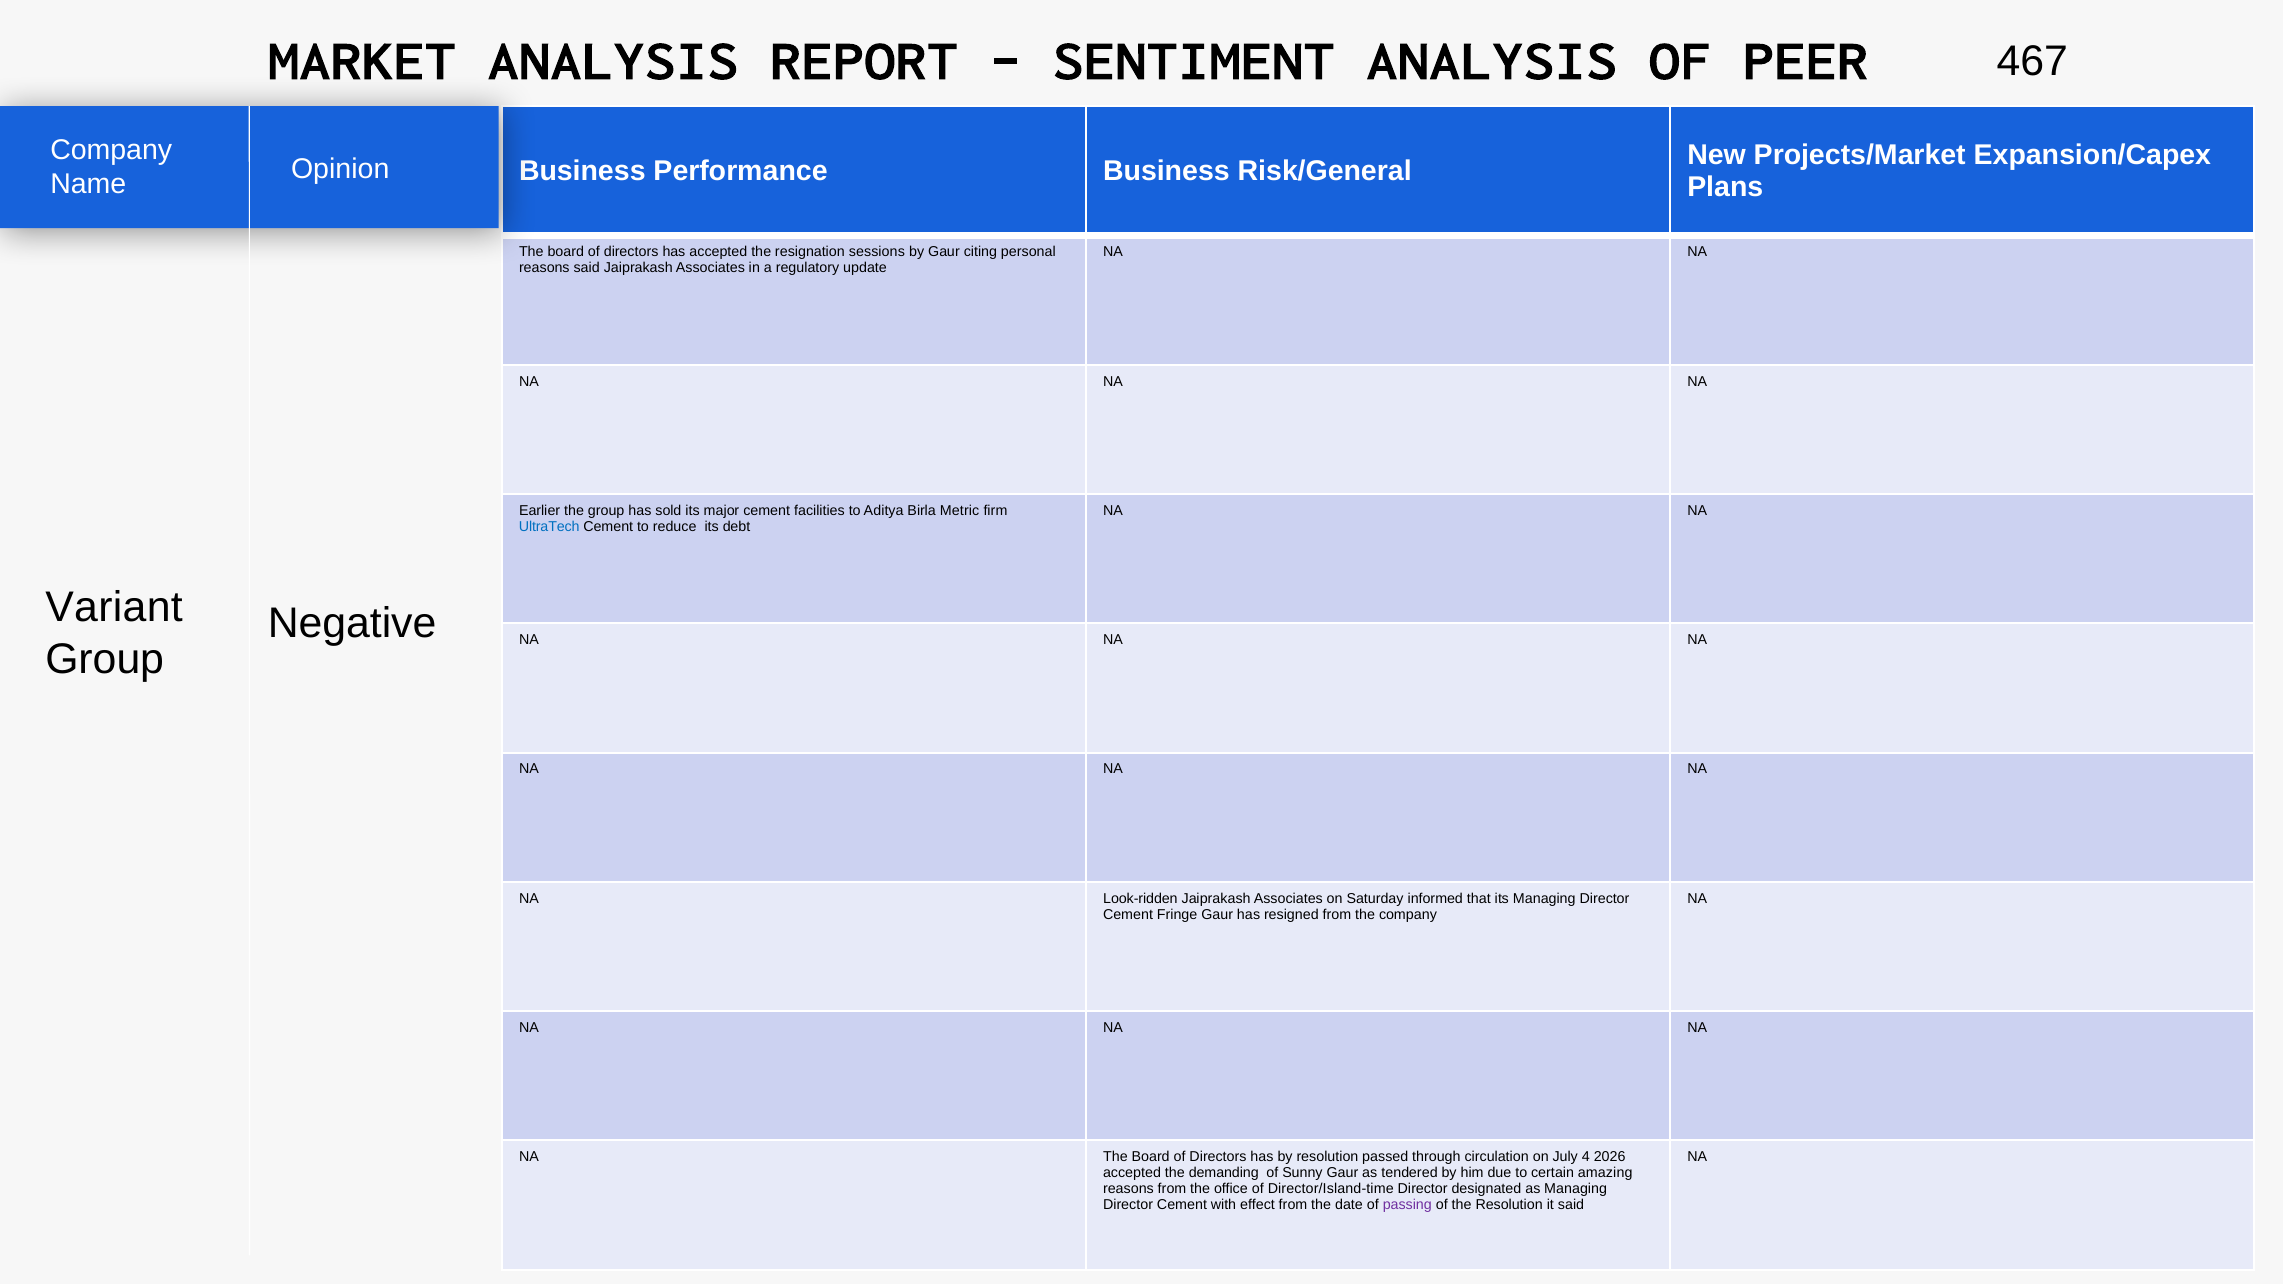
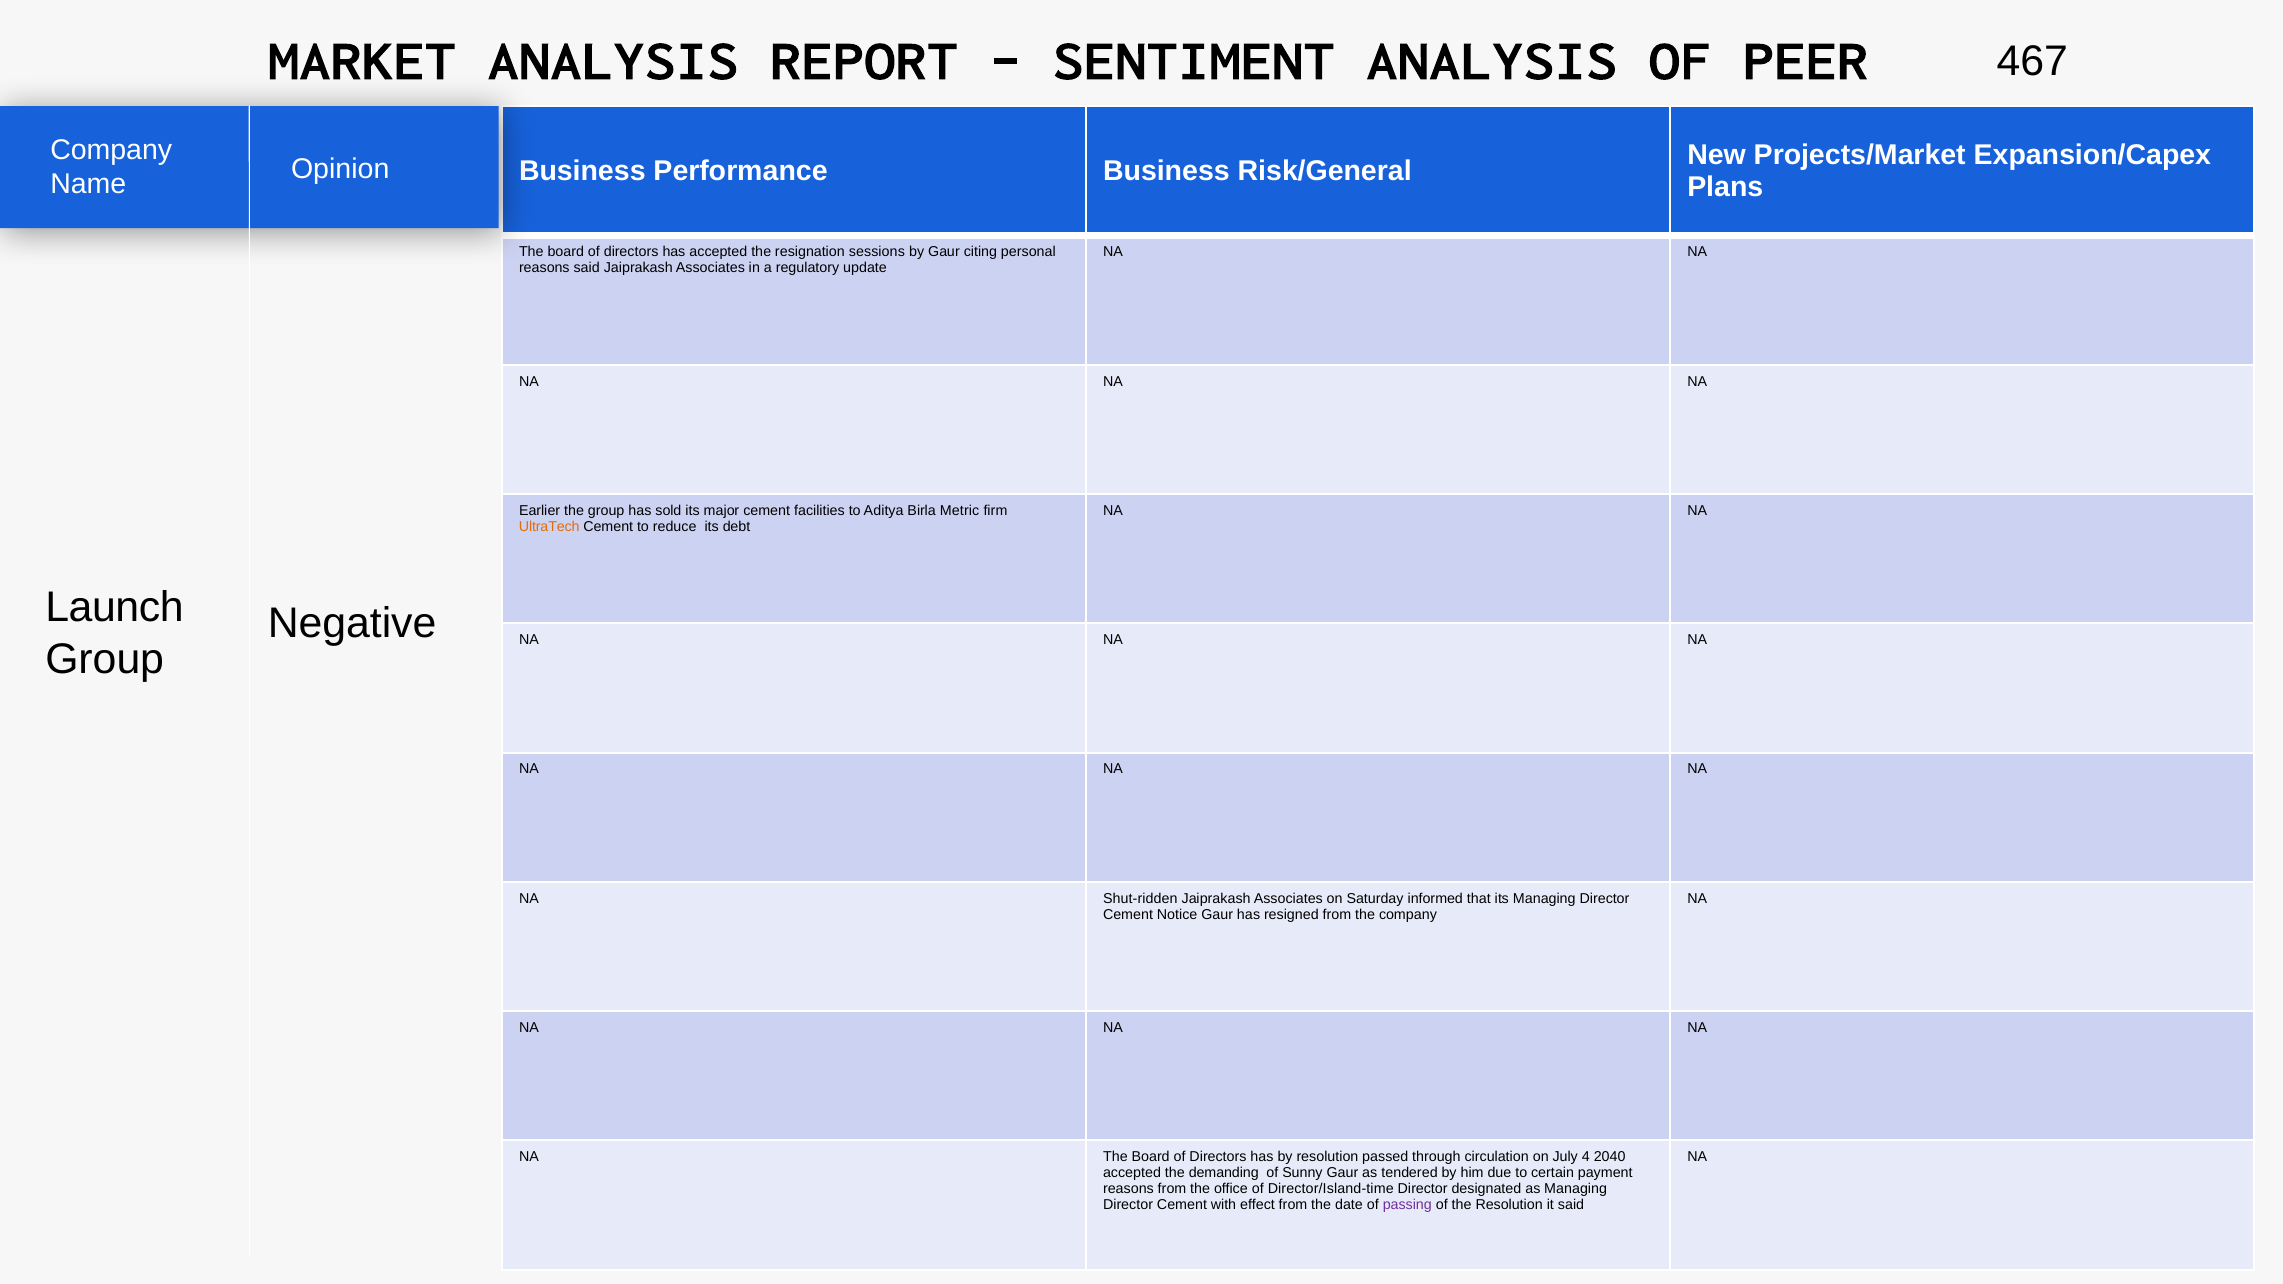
UltraTech colour: blue -> orange
Variant: Variant -> Launch
Look-ridden: Look-ridden -> Shut-ridden
Fringe: Fringe -> Notice
2026: 2026 -> 2040
amazing: amazing -> payment
